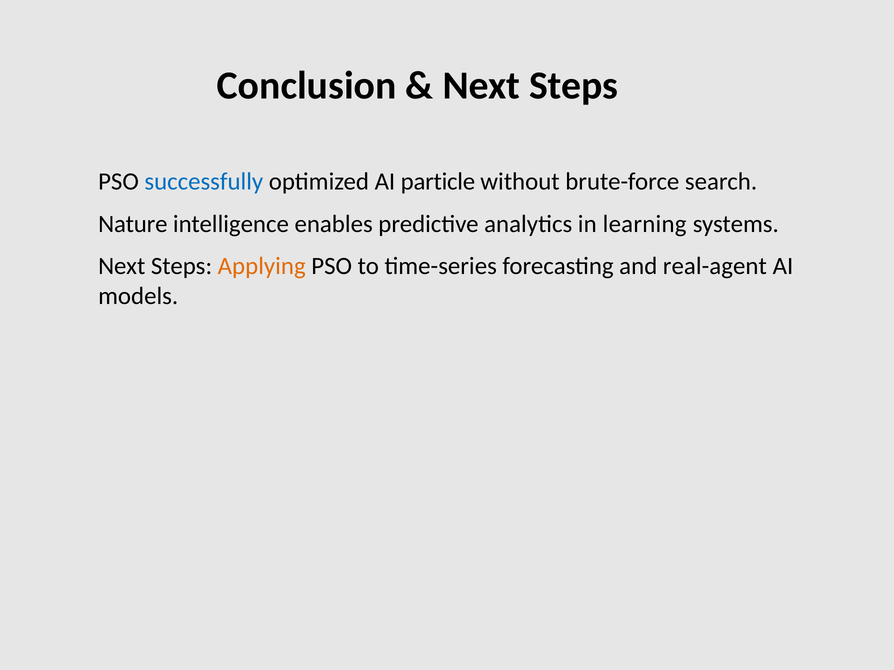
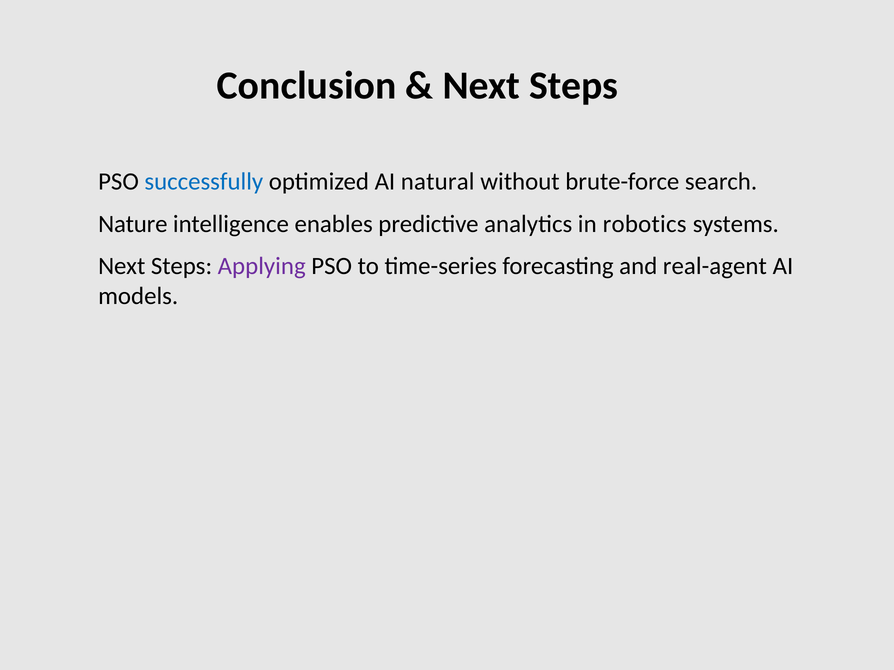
particle: particle -> natural
learning: learning -> robotics
Applying colour: orange -> purple
